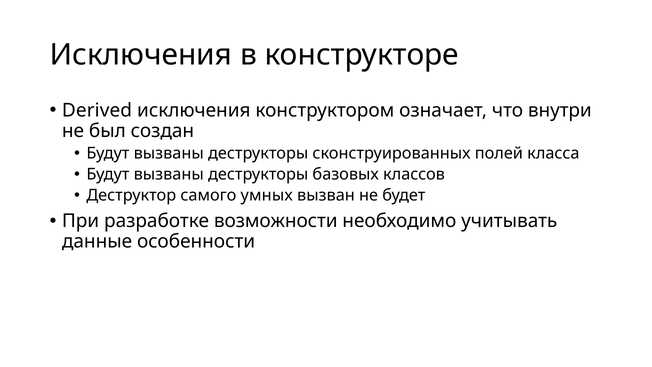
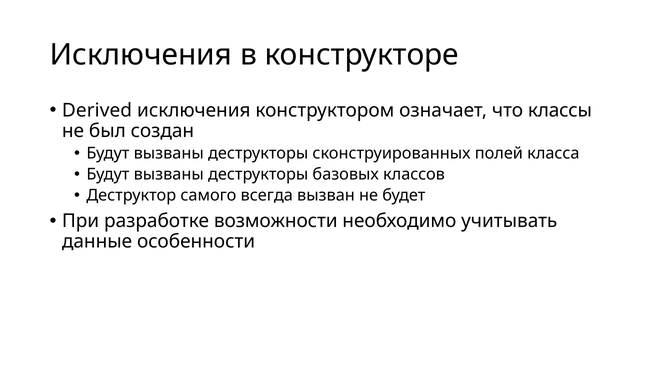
внутри: внутри -> классы
умных: умных -> всегда
